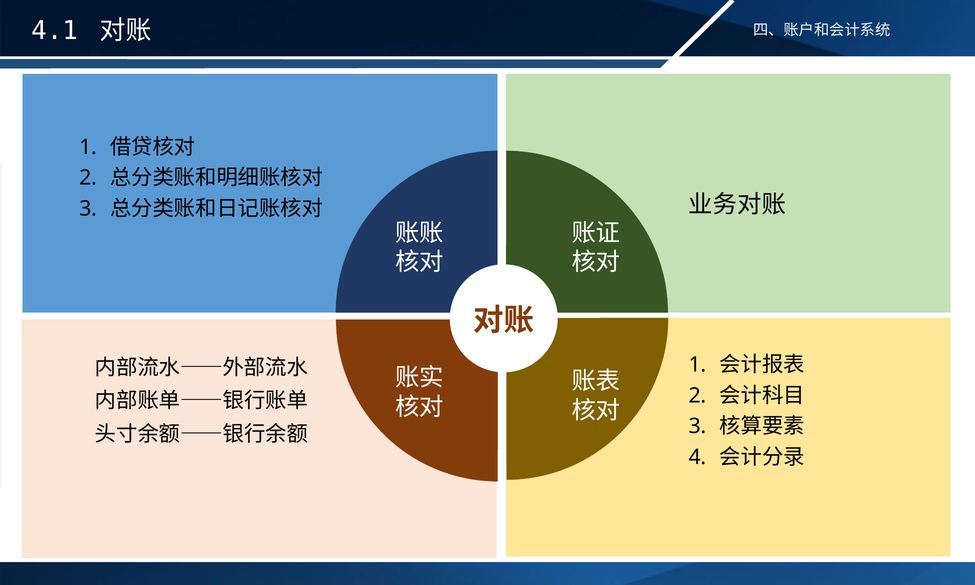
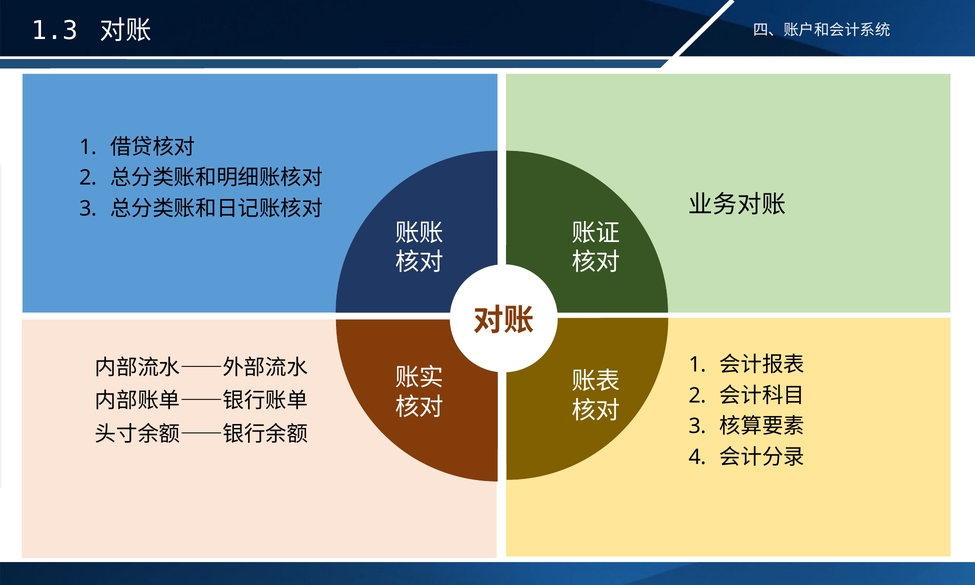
4.1: 4.1 -> 1.3
